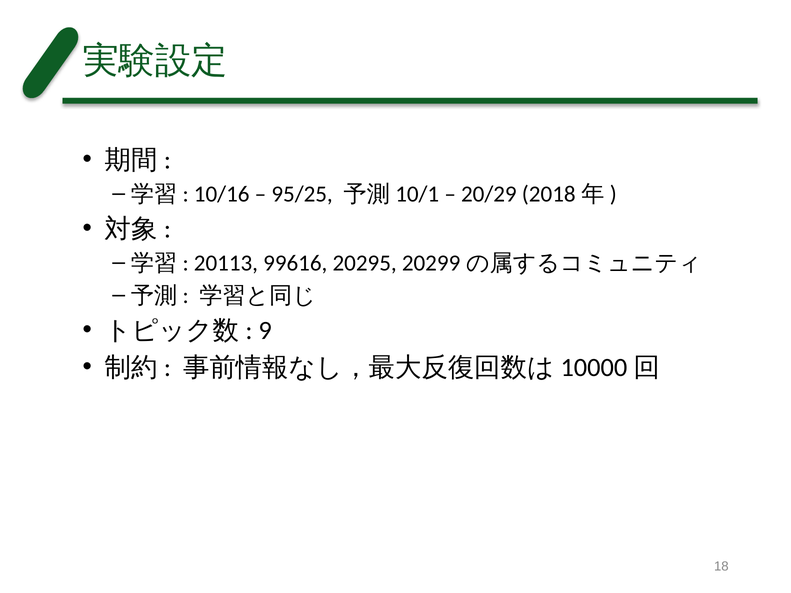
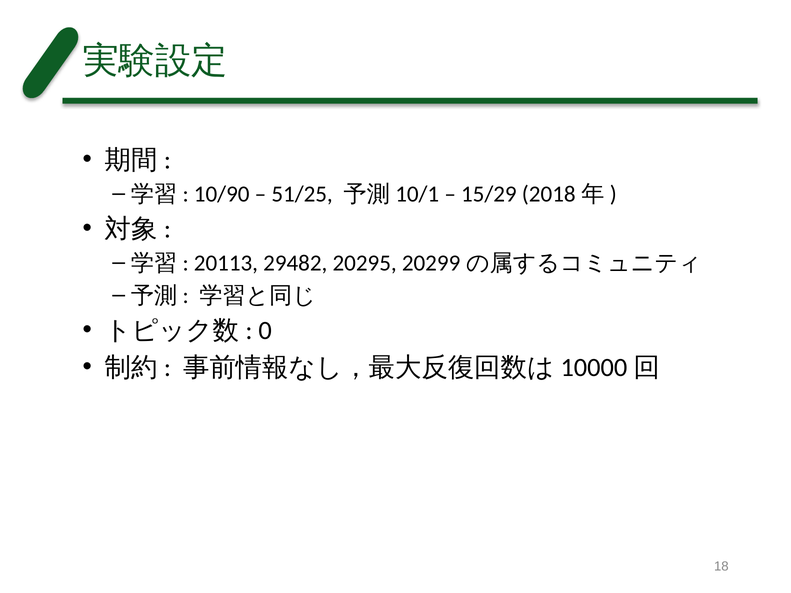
10/16: 10/16 -> 10/90
95/25: 95/25 -> 51/25
20/29: 20/29 -> 15/29
99616: 99616 -> 29482
9: 9 -> 0
